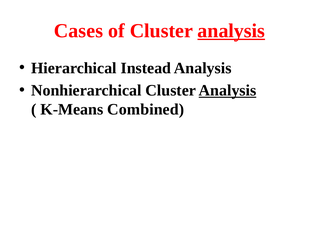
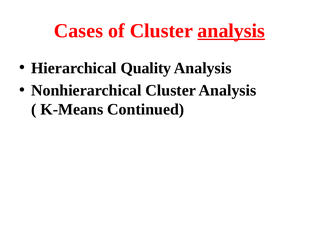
Instead: Instead -> Quality
Analysis at (228, 90) underline: present -> none
Combined: Combined -> Continued
